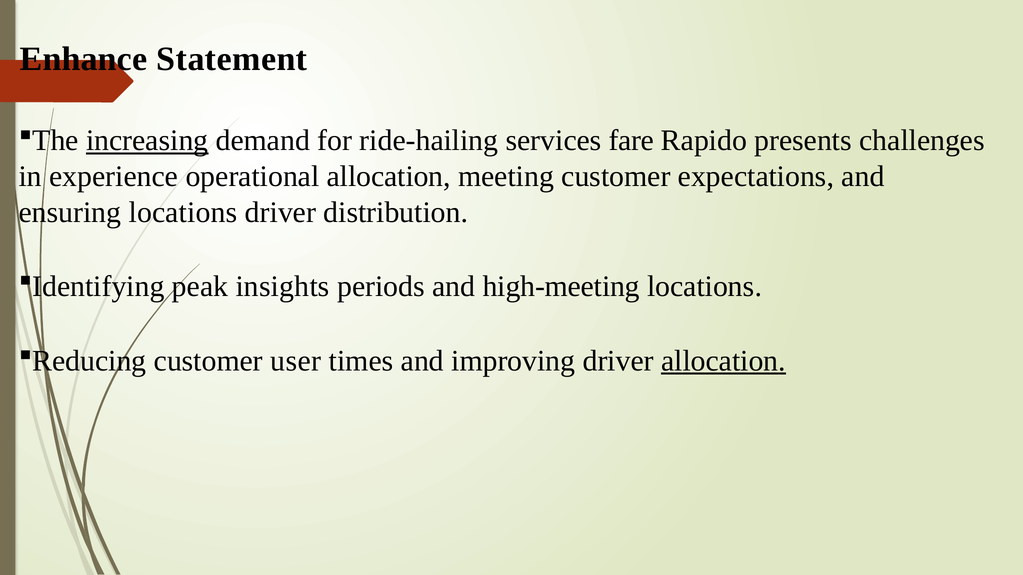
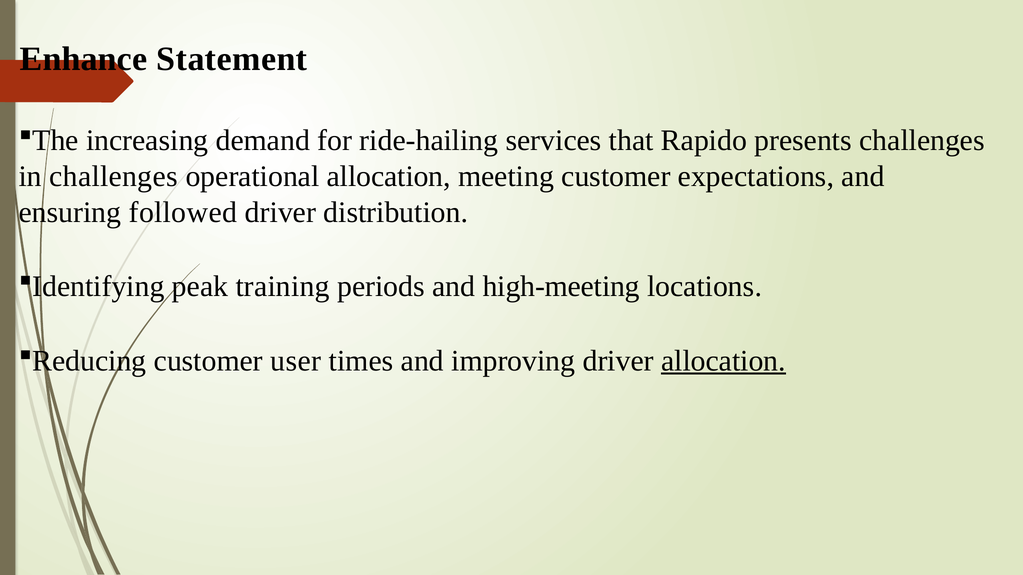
increasing underline: present -> none
fare: fare -> that
in experience: experience -> challenges
ensuring locations: locations -> followed
insights: insights -> training
